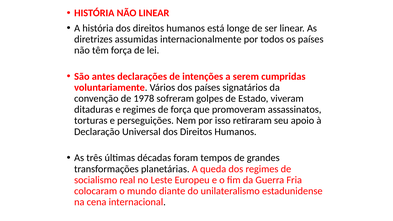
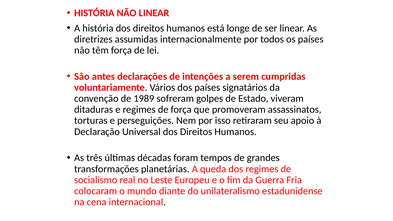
1978: 1978 -> 1989
